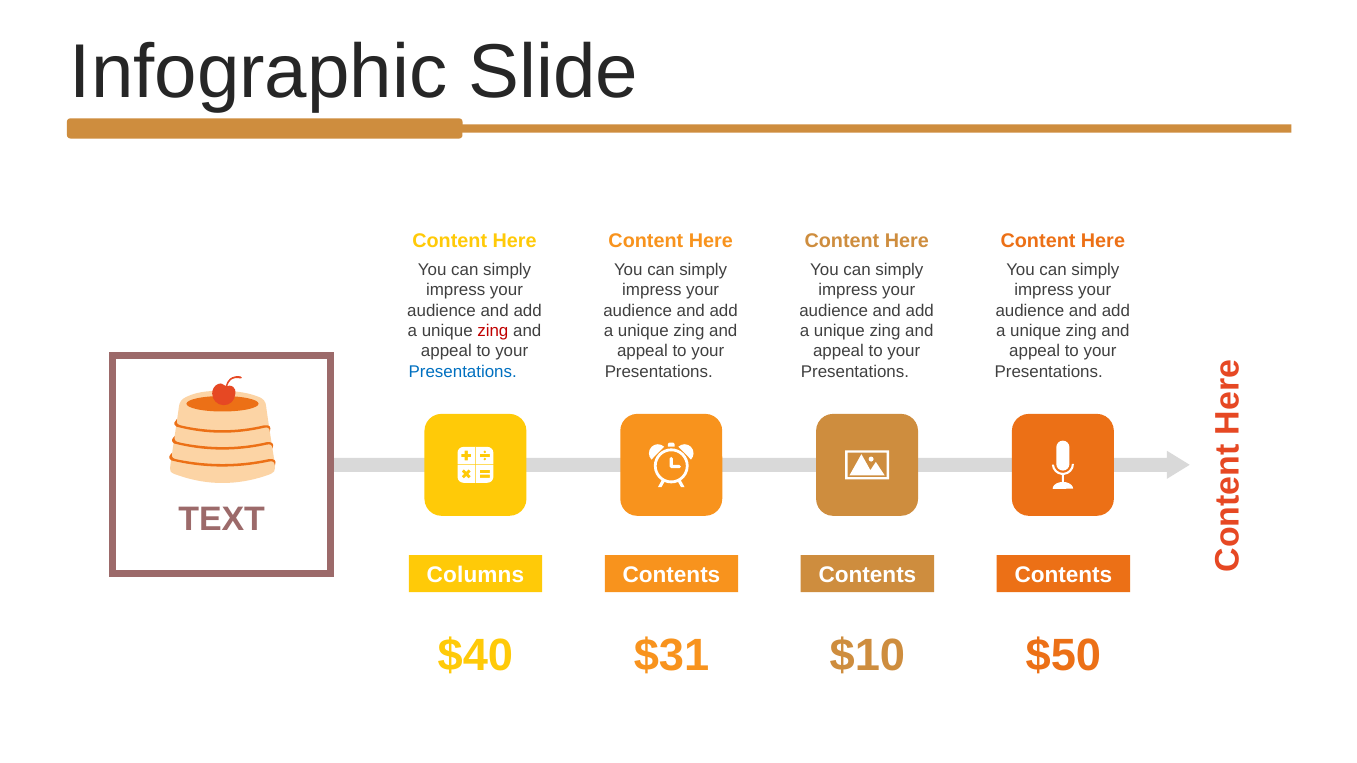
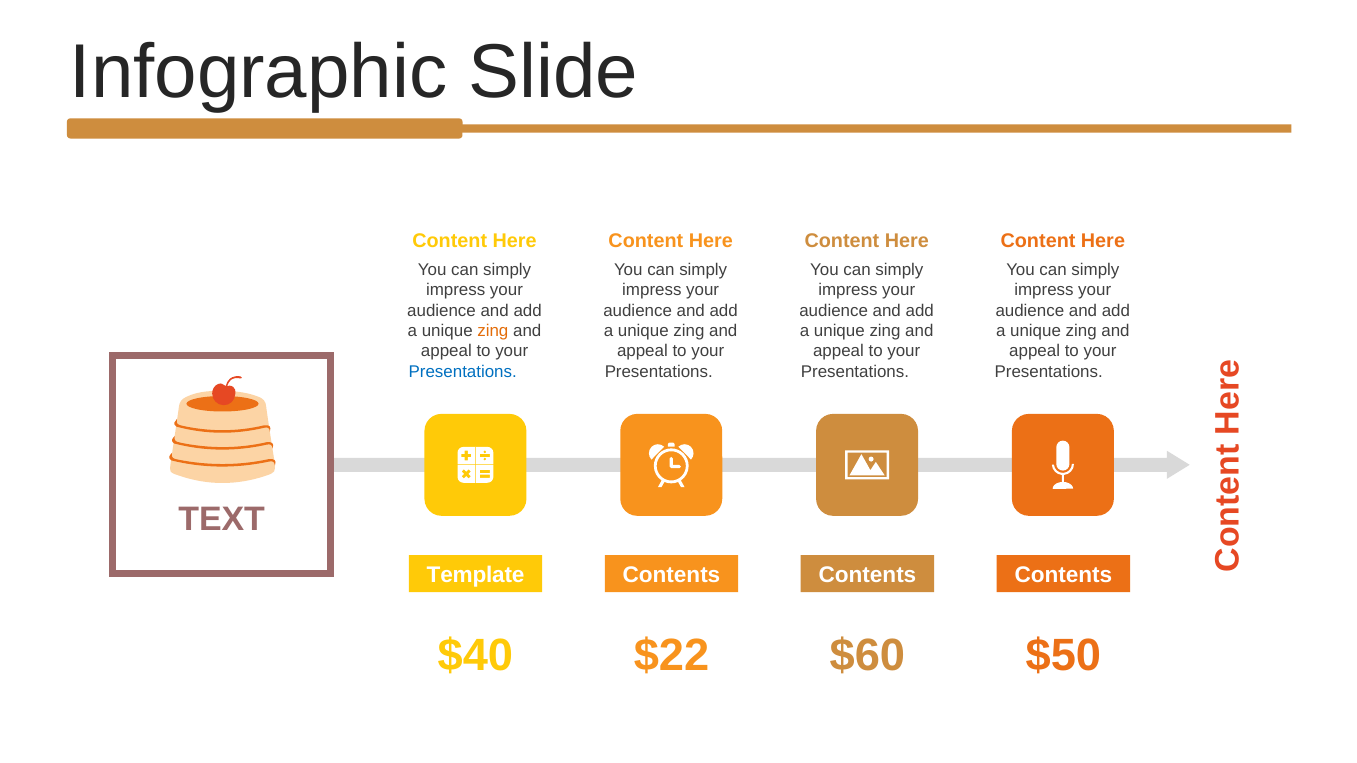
zing at (493, 331) colour: red -> orange
Columns: Columns -> Template
$31: $31 -> $22
$10: $10 -> $60
